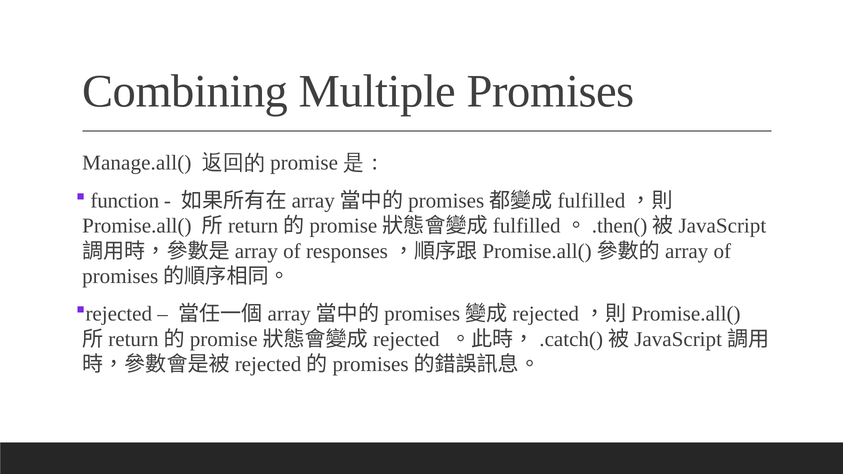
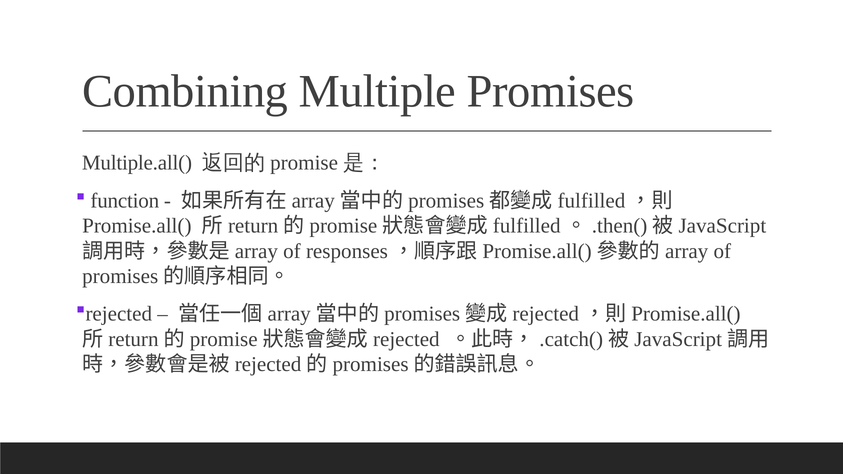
Manage.all(: Manage.all( -> Multiple.all(
